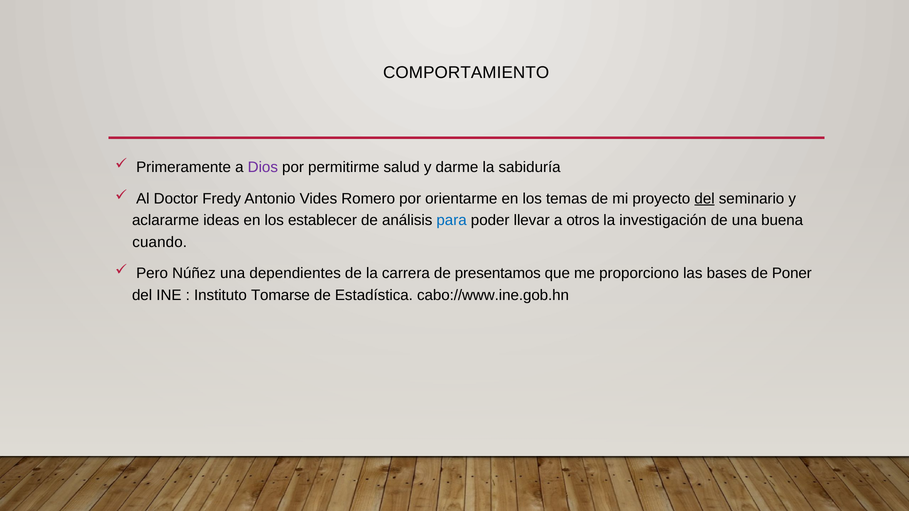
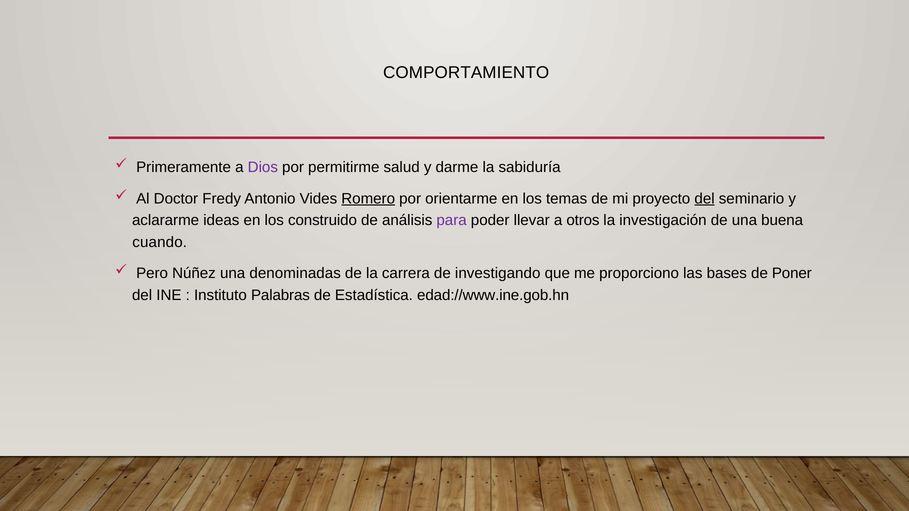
Romero underline: none -> present
establecer: establecer -> construido
para colour: blue -> purple
dependientes: dependientes -> denominadas
presentamos: presentamos -> investigando
Tomarse: Tomarse -> Palabras
cabo://www.ine.gob.hn: cabo://www.ine.gob.hn -> edad://www.ine.gob.hn
